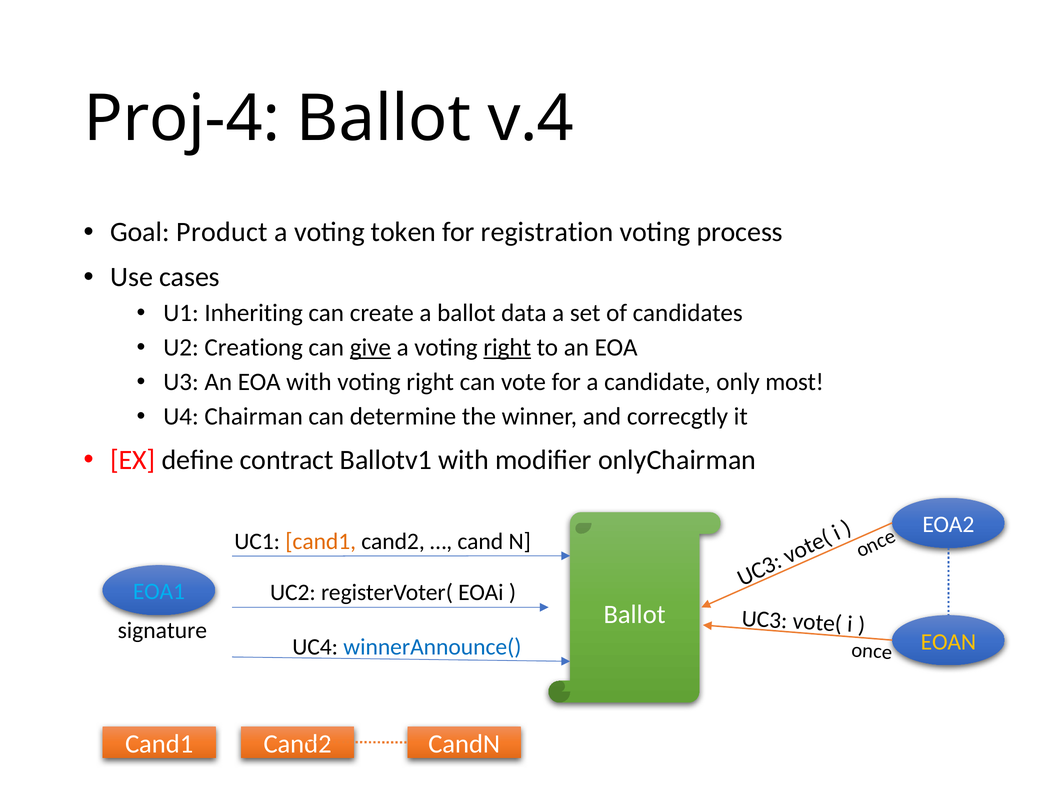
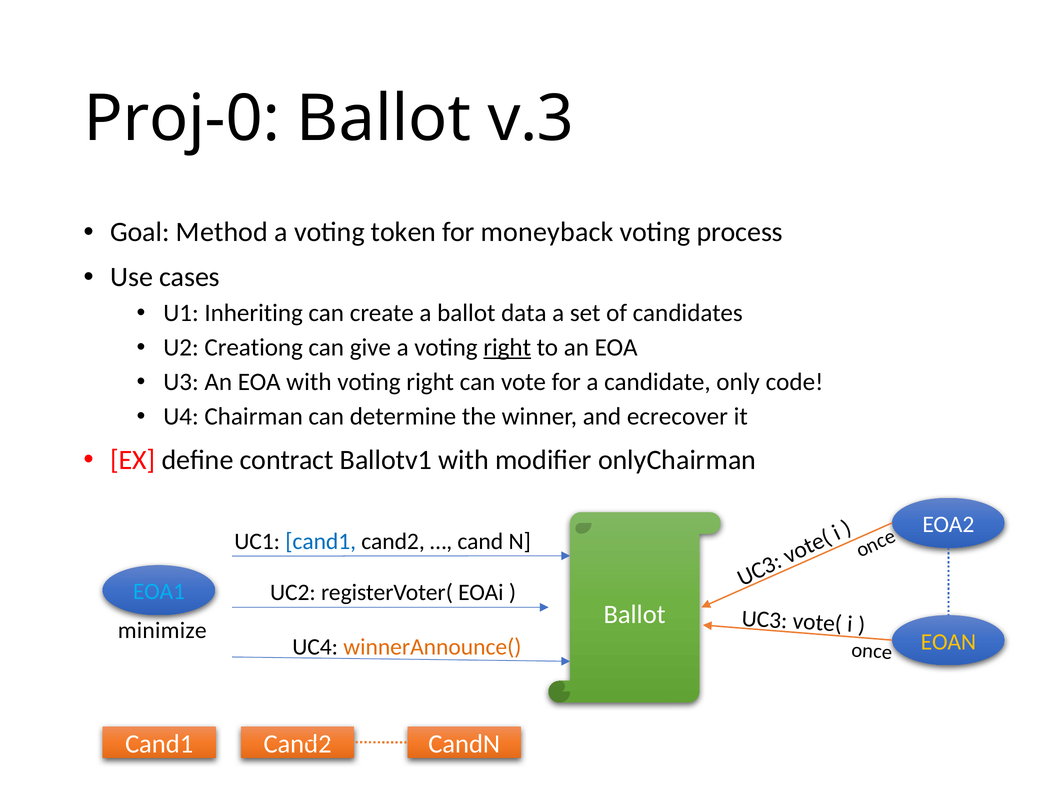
Proj-4: Proj-4 -> Proj-0
v.4: v.4 -> v.3
Product: Product -> Method
registration: registration -> moneyback
give underline: present -> none
most: most -> code
correcgtly: correcgtly -> ecrecover
cand1 at (321, 542) colour: orange -> blue
signature: signature -> minimize
winnerAnnounce( colour: blue -> orange
